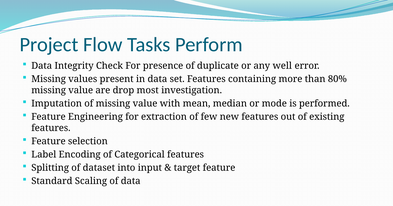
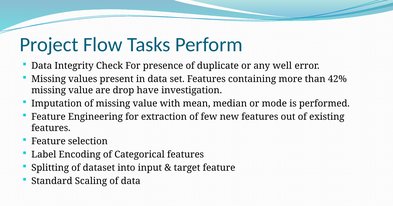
80%: 80% -> 42%
most: most -> have
